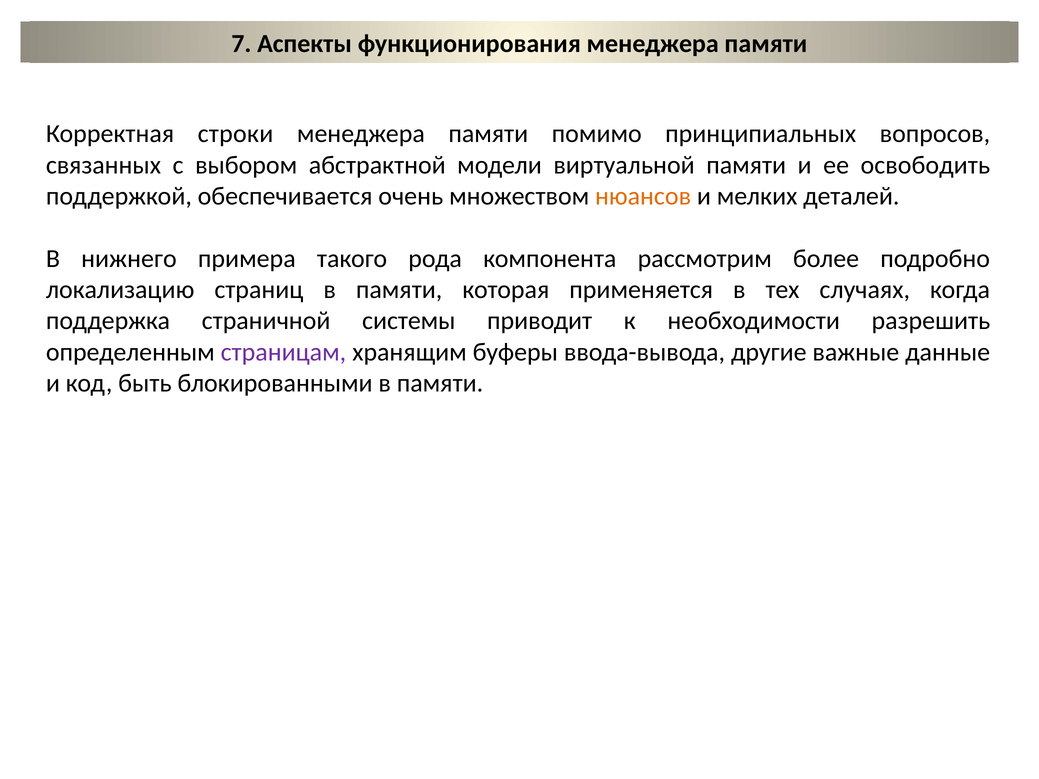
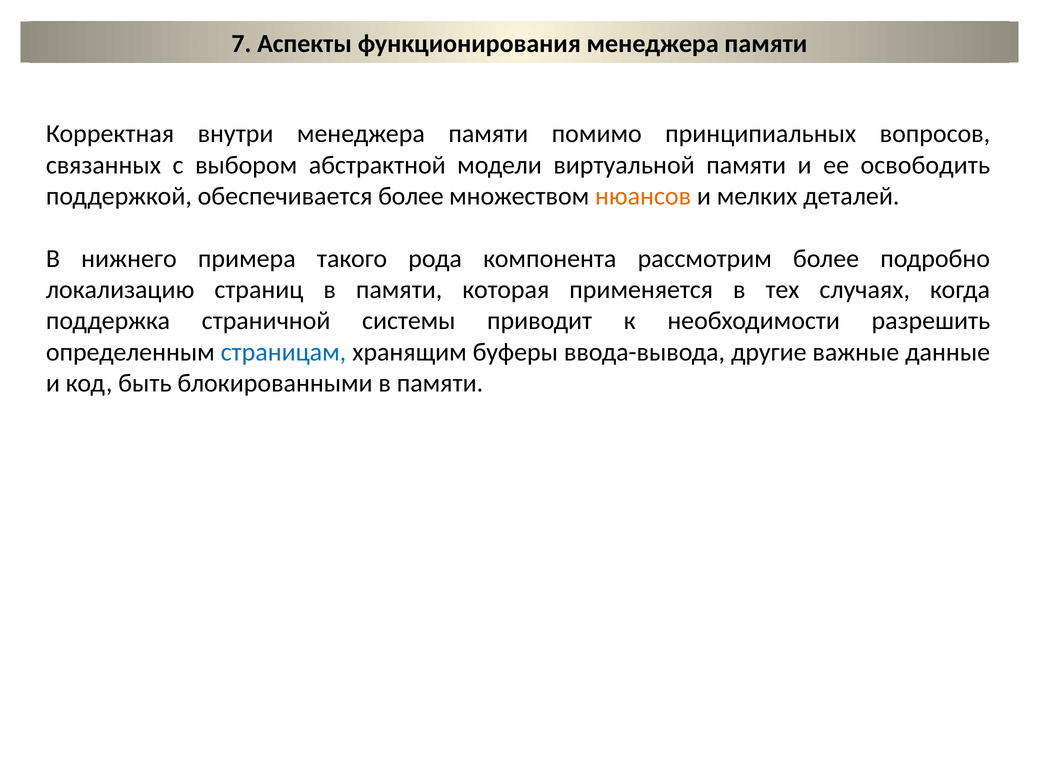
строки: строки -> внутри
обеспечивается очень: очень -> более
страницам colour: purple -> blue
